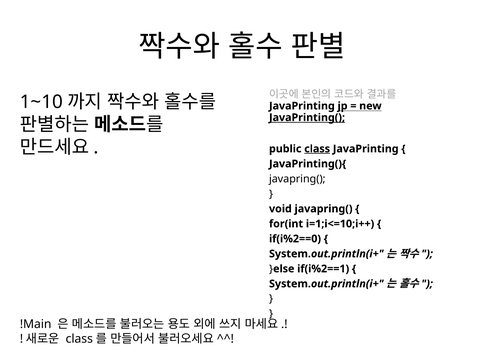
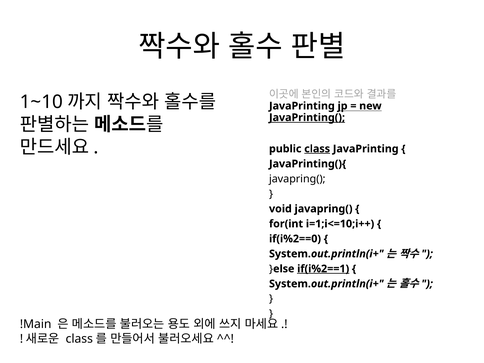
if(i%2==1 underline: none -> present
